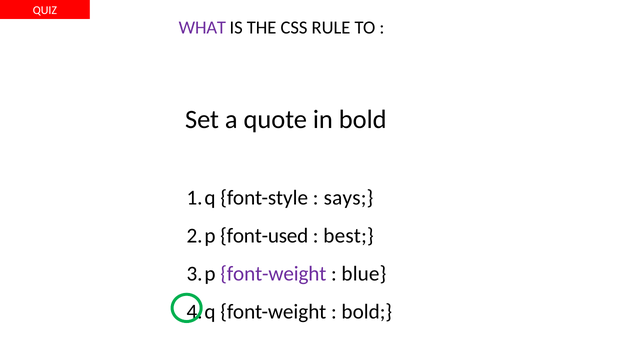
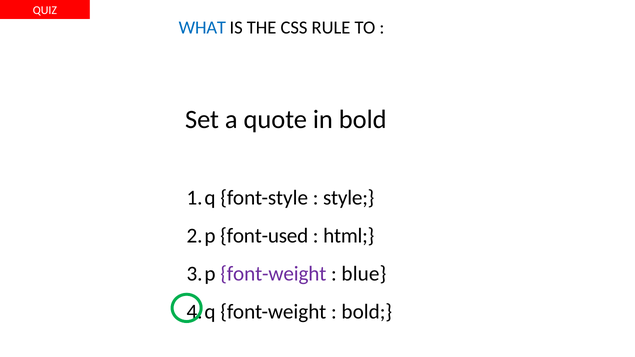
WHAT colour: purple -> blue
says: says -> style
best: best -> html
